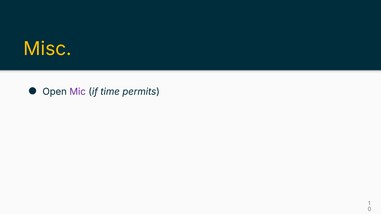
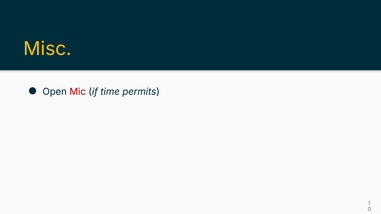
Mic colour: purple -> red
